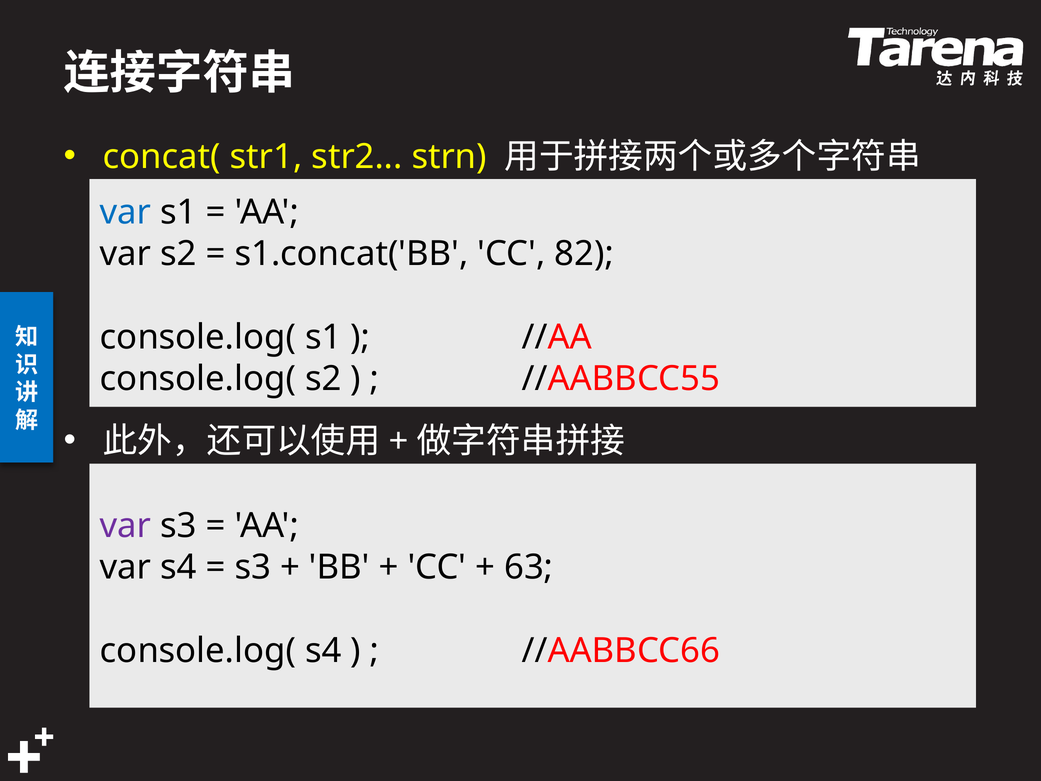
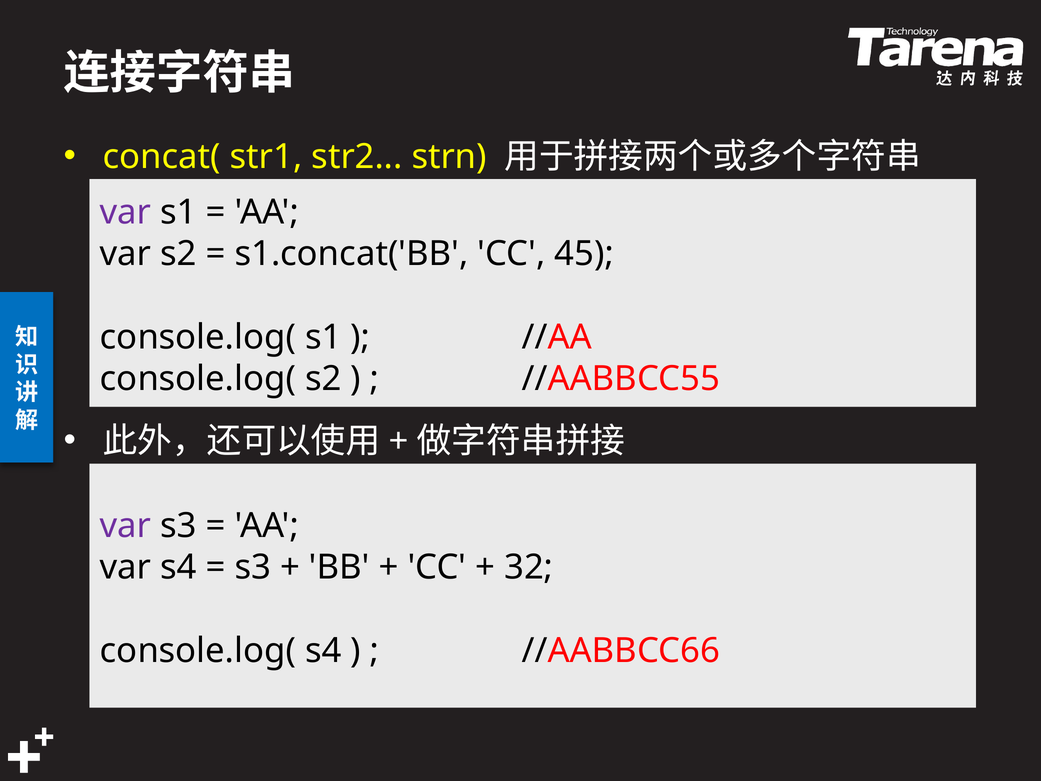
var at (126, 212) colour: blue -> purple
82: 82 -> 45
63: 63 -> 32
